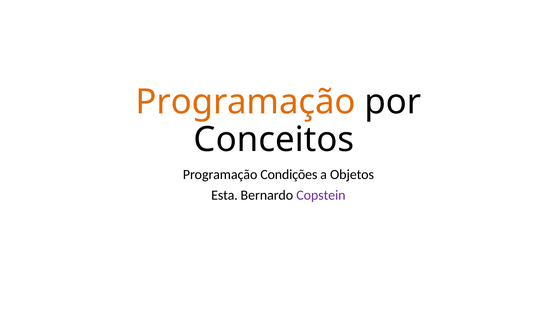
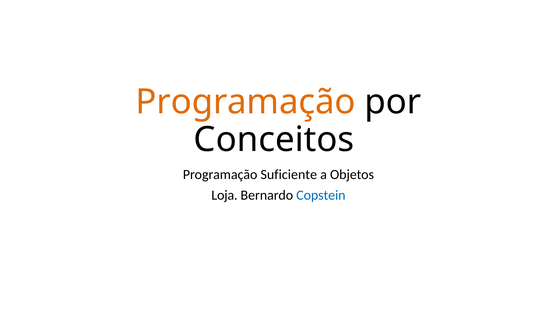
Condições: Condições -> Suficiente
Esta: Esta -> Loja
Copstein colour: purple -> blue
